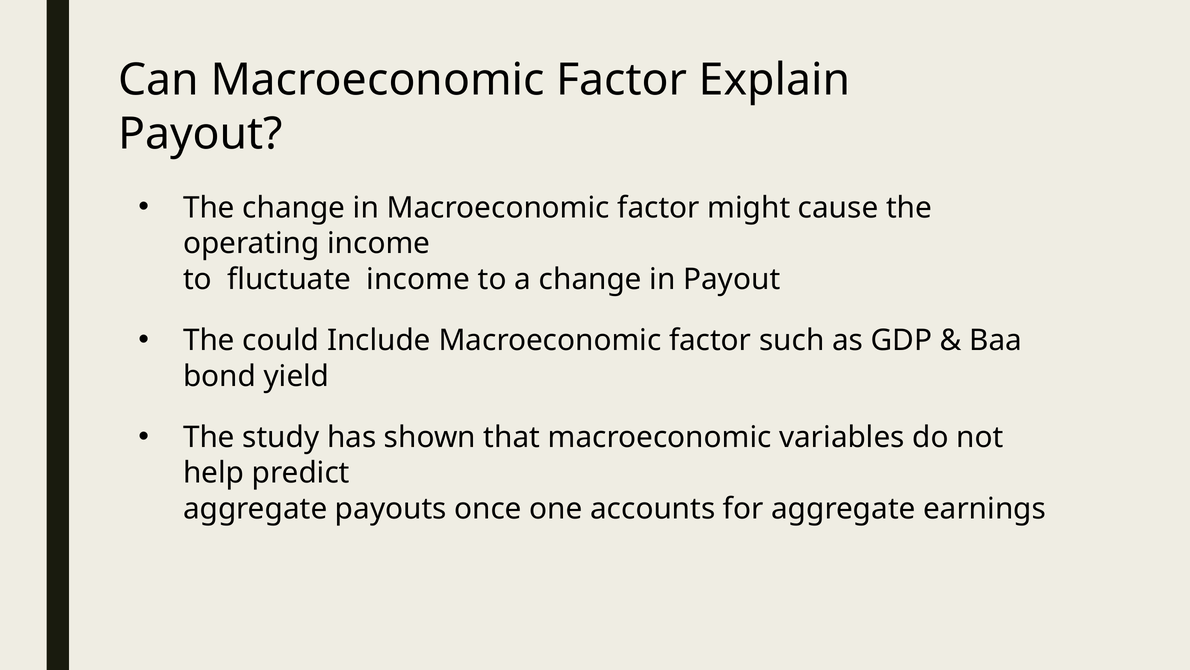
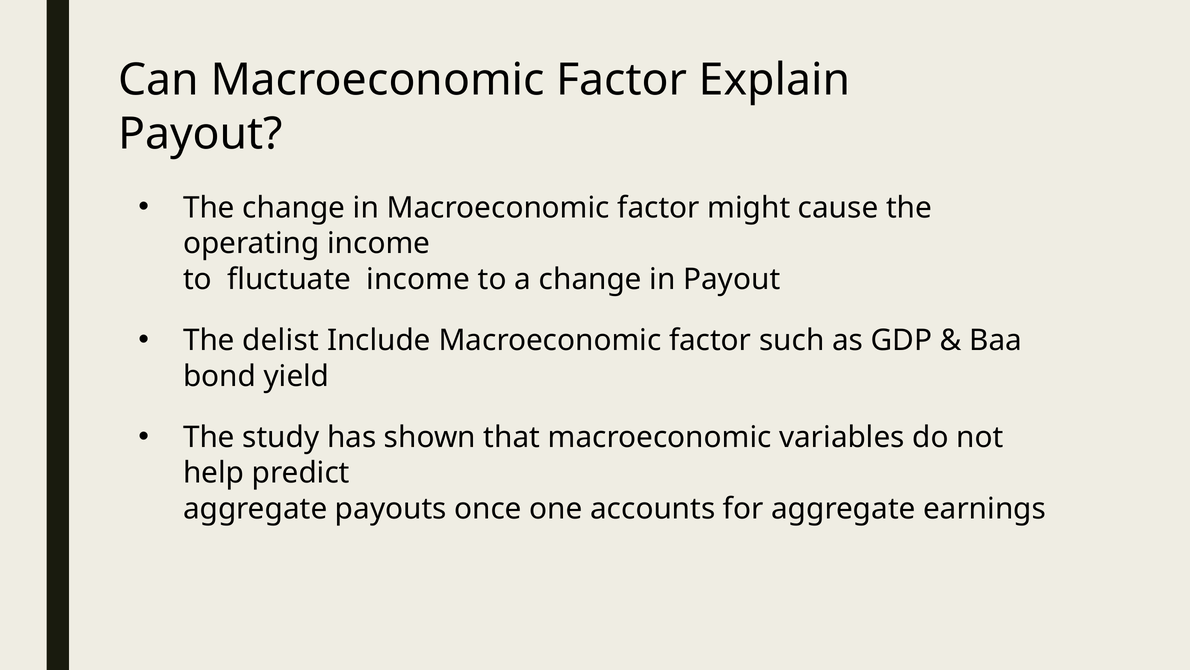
could: could -> delist
